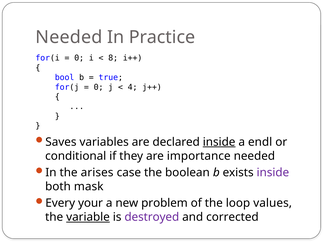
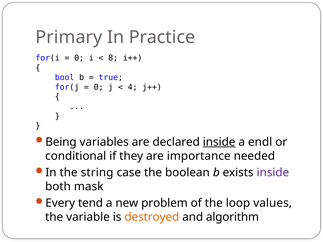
Needed at (69, 37): Needed -> Primary
Saves: Saves -> Being
arises: arises -> string
your: your -> tend
variable underline: present -> none
destroyed colour: purple -> orange
corrected: corrected -> algorithm
